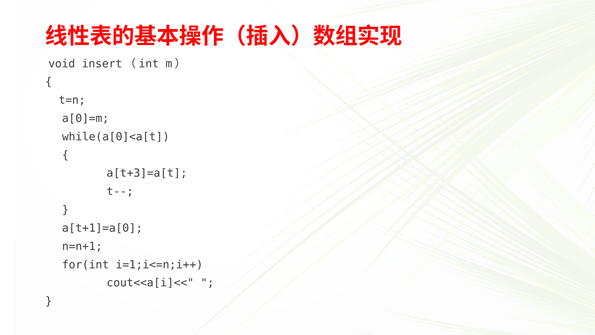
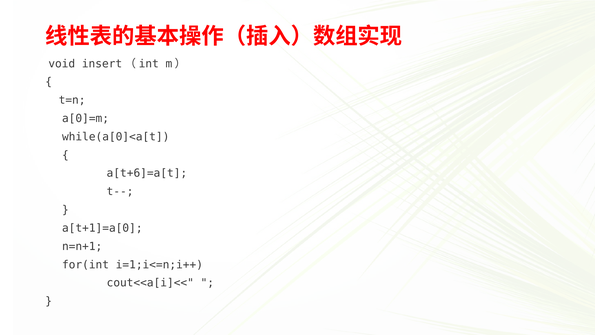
a[t+3]=a[t: a[t+3]=a[t -> a[t+6]=a[t
